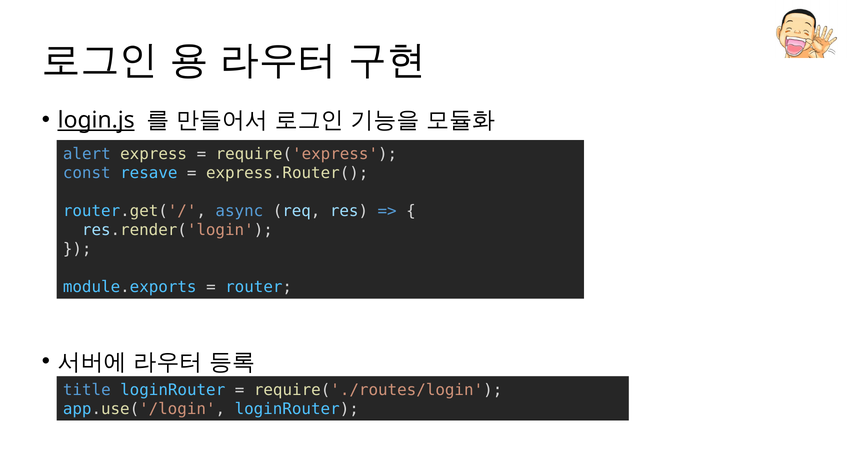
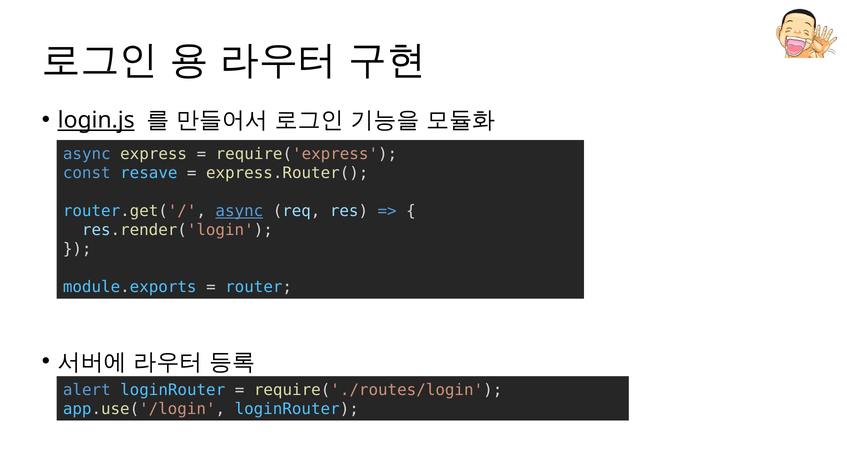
alert at (87, 154): alert -> async
async at (239, 211) underline: none -> present
title: title -> alert
